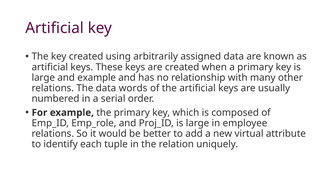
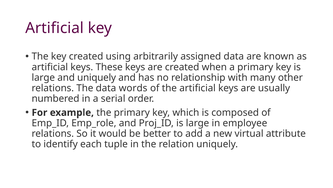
and example: example -> uniquely
